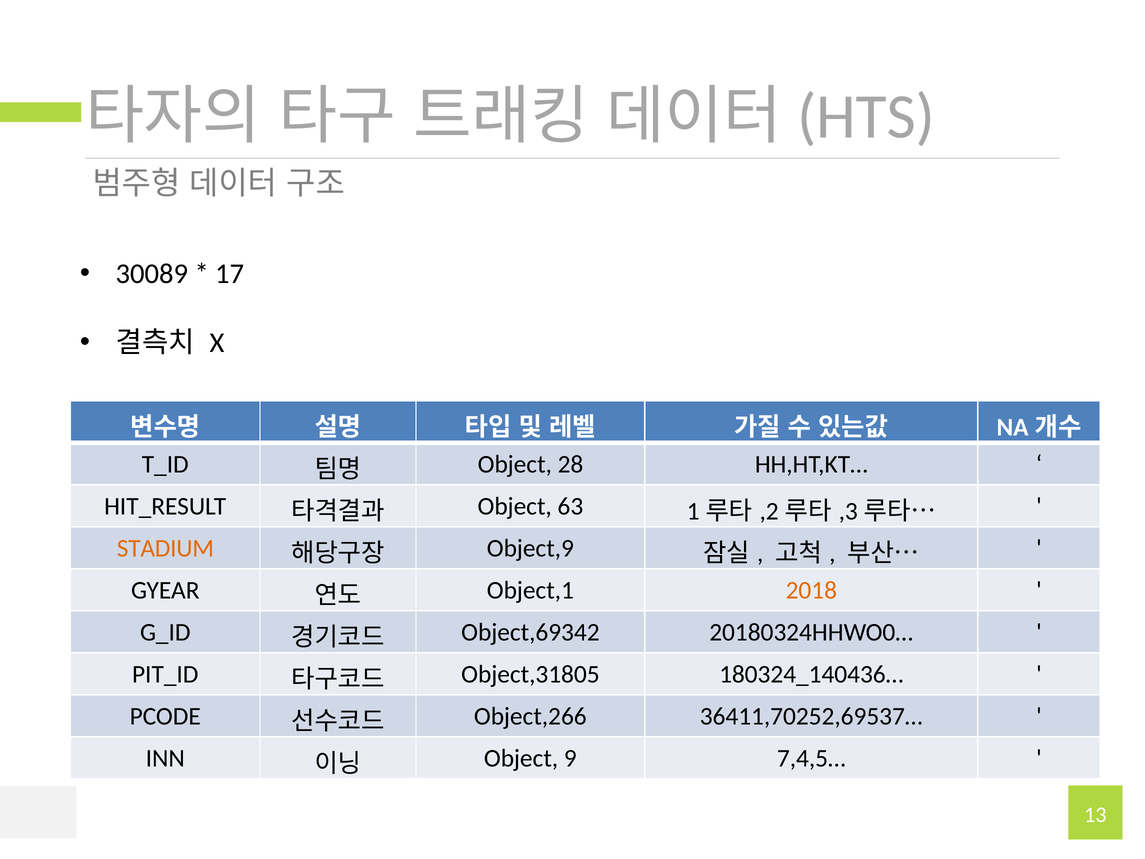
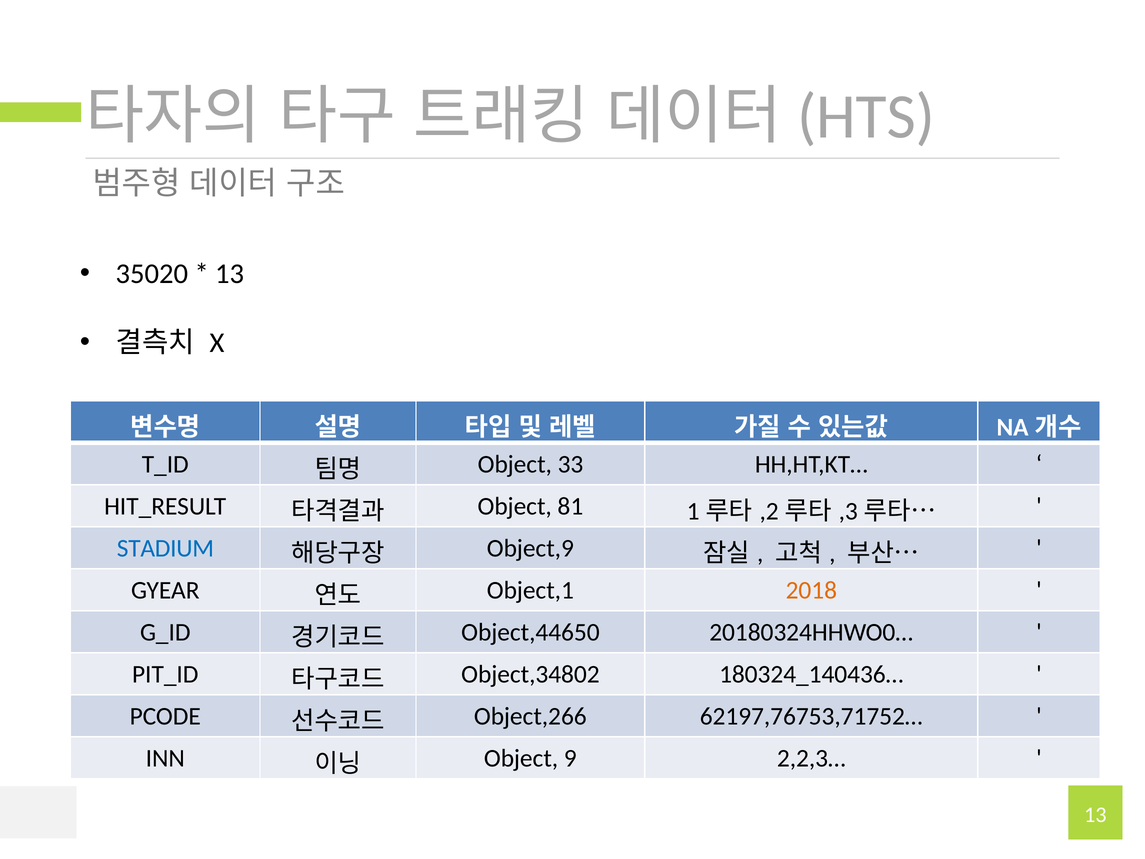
30089: 30089 -> 35020
17 at (230, 274): 17 -> 13
28: 28 -> 33
63: 63 -> 81
STADIUM colour: orange -> blue
Object,69342: Object,69342 -> Object,44650
Object,31805: Object,31805 -> Object,34802
36411,70252,69537…: 36411,70252,69537… -> 62197,76753,71752…
7,4,5…: 7,4,5… -> 2,2,3…
